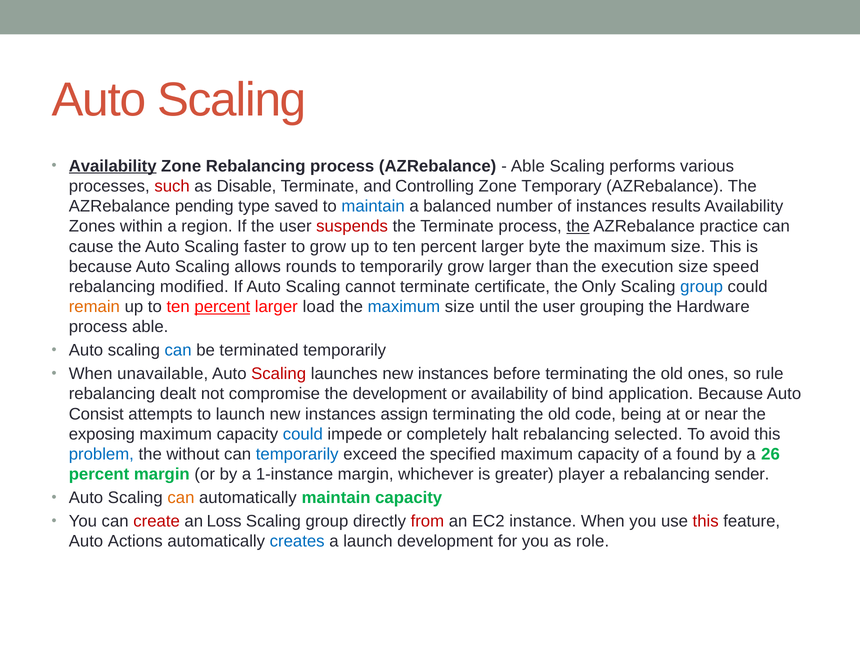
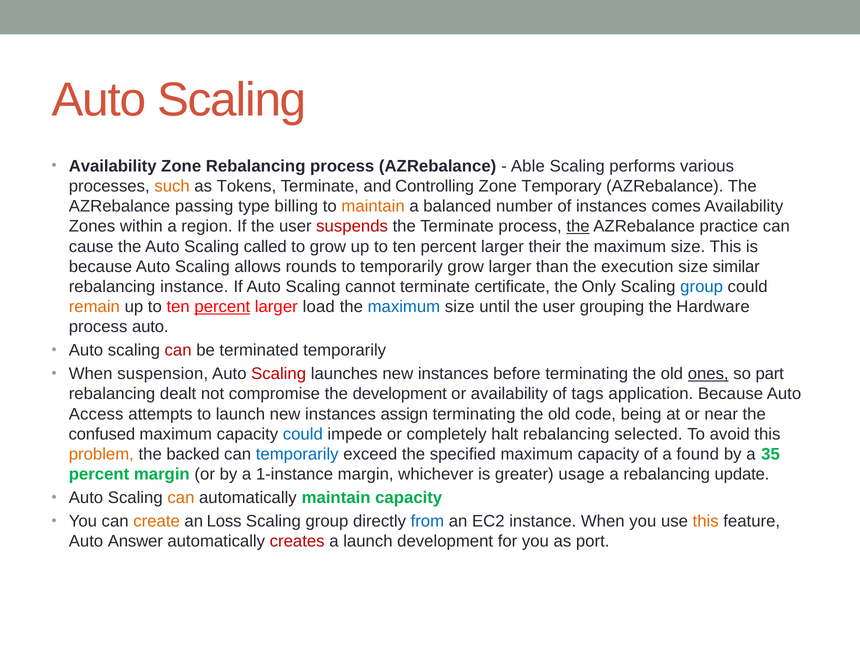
Availability at (113, 166) underline: present -> none
such colour: red -> orange
Disable: Disable -> Tokens
pending: pending -> passing
saved: saved -> billing
maintain at (373, 206) colour: blue -> orange
results: results -> comes
faster: faster -> called
byte: byte -> their
speed: speed -> similar
rebalancing modified: modified -> instance
process able: able -> auto
can at (178, 350) colour: blue -> red
unavailable: unavailable -> suspension
ones underline: none -> present
rule: rule -> part
bind: bind -> tags
Consist: Consist -> Access
exposing: exposing -> confused
problem colour: blue -> orange
without: without -> backed
26: 26 -> 35
player: player -> usage
sender: sender -> update
create colour: red -> orange
from colour: red -> blue
this at (706, 521) colour: red -> orange
Actions: Actions -> Answer
creates colour: blue -> red
role: role -> port
